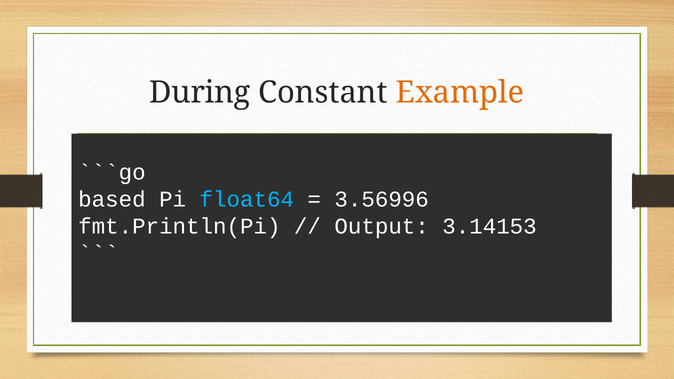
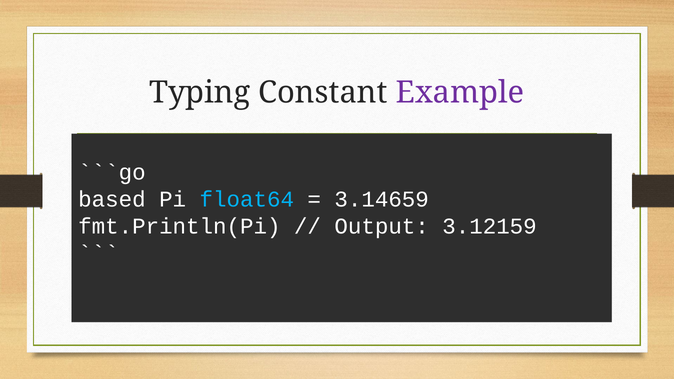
During: During -> Typing
Example colour: orange -> purple
3.56996: 3.56996 -> 3.14659
3.14153: 3.14153 -> 3.12159
